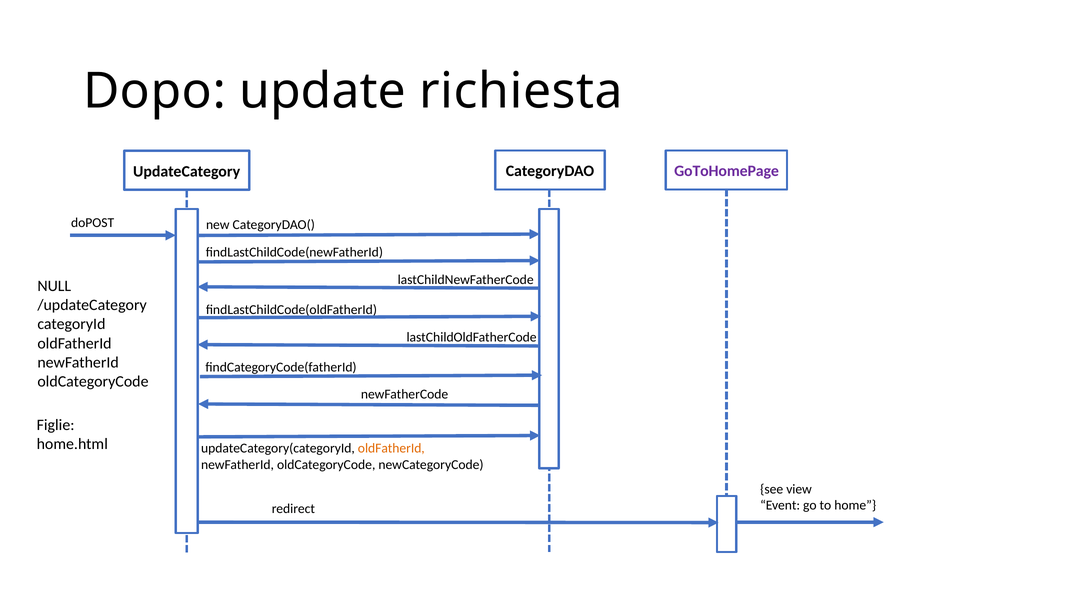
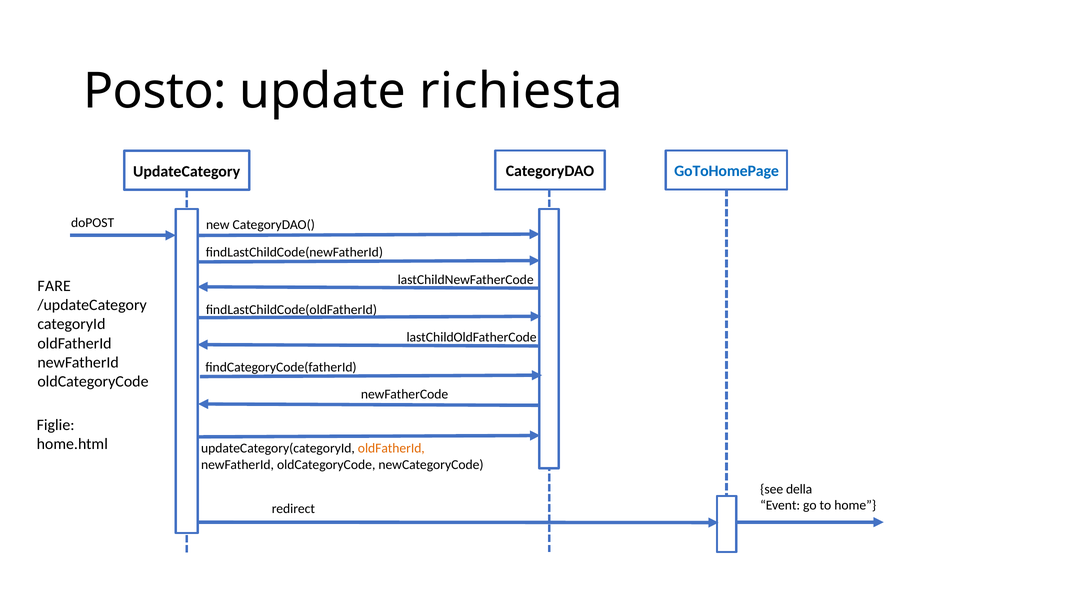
Dopo: Dopo -> Posto
GoToHomePage colour: purple -> blue
NULL: NULL -> FARE
view: view -> della
